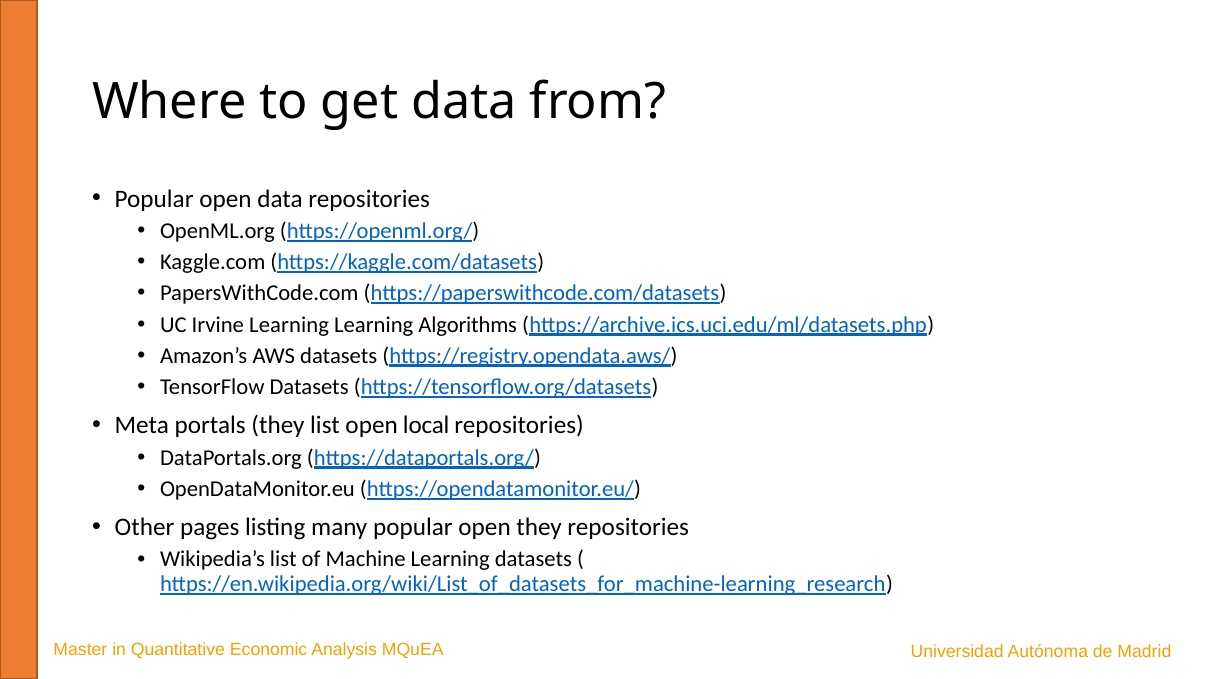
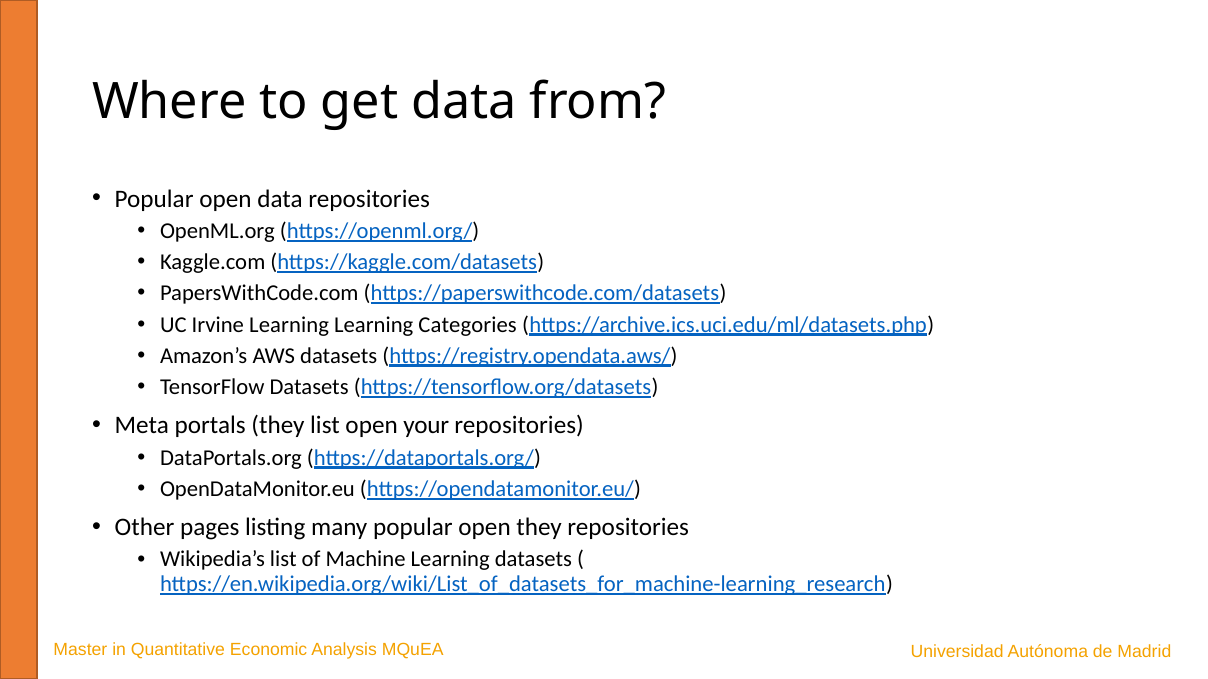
Algorithms: Algorithms -> Categories
local: local -> your
